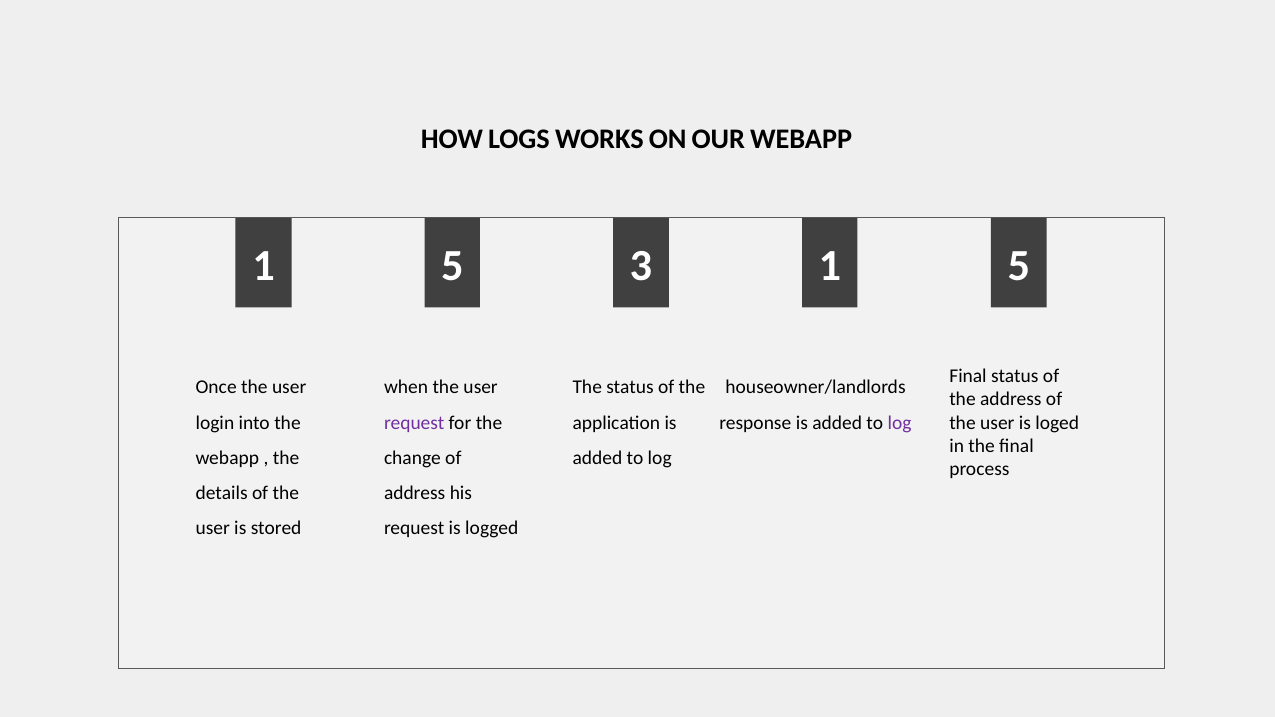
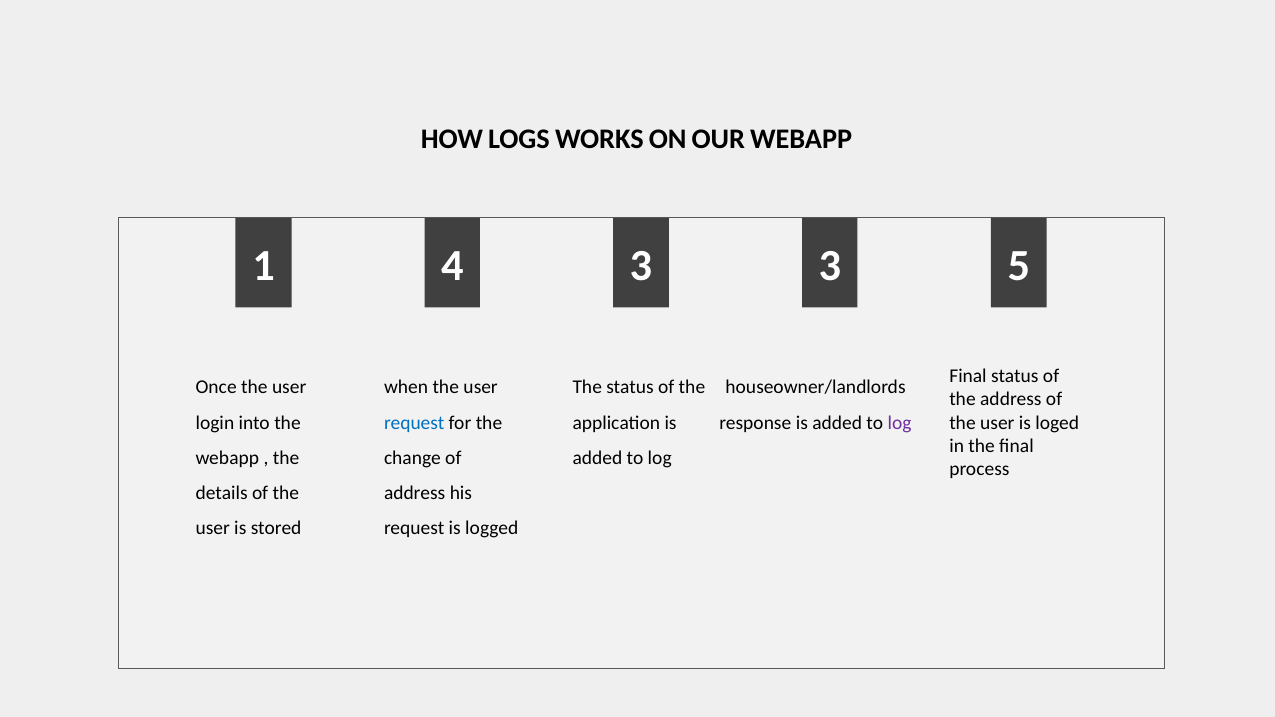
5 at (452, 266): 5 -> 4
3 1: 1 -> 3
request at (414, 423) colour: purple -> blue
